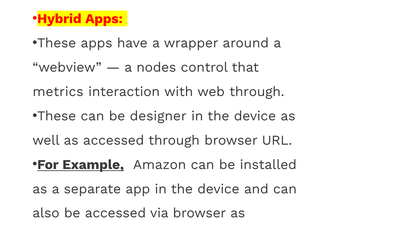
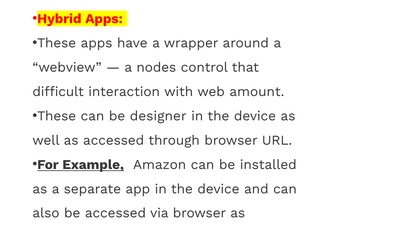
metrics: metrics -> difficult
web through: through -> amount
